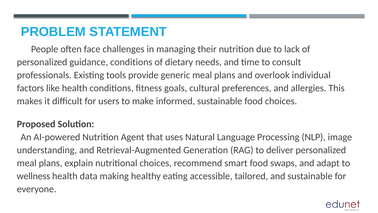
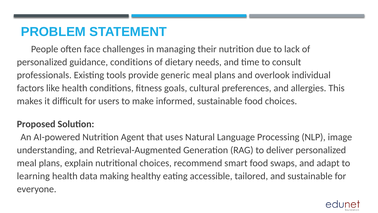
wellness: wellness -> learning
